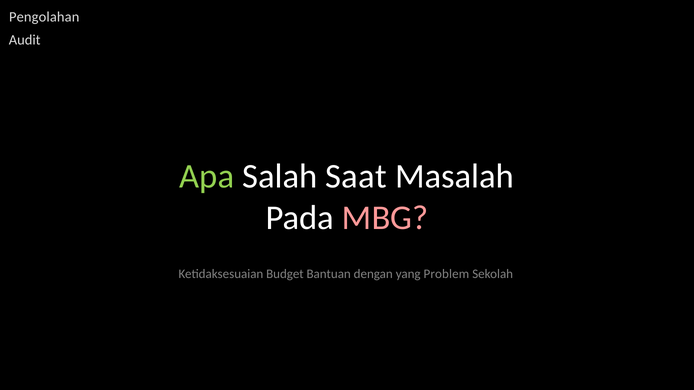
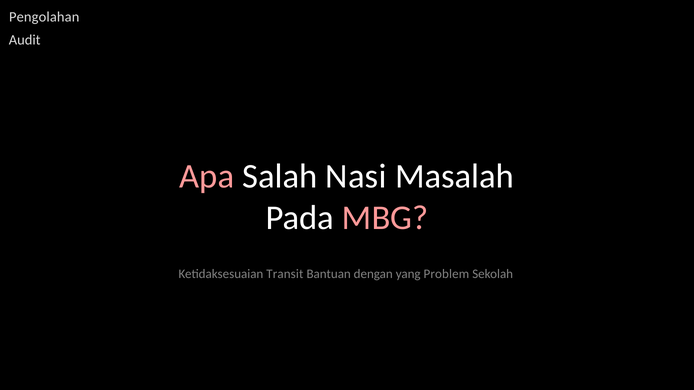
Apa colour: light green -> pink
Saat: Saat -> Nasi
Budget: Budget -> Transit
